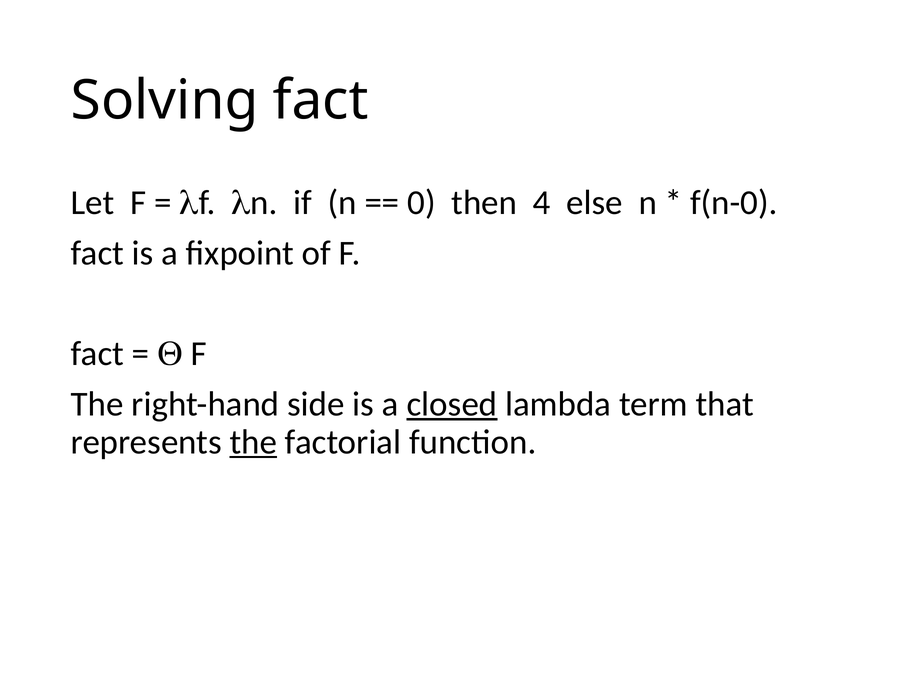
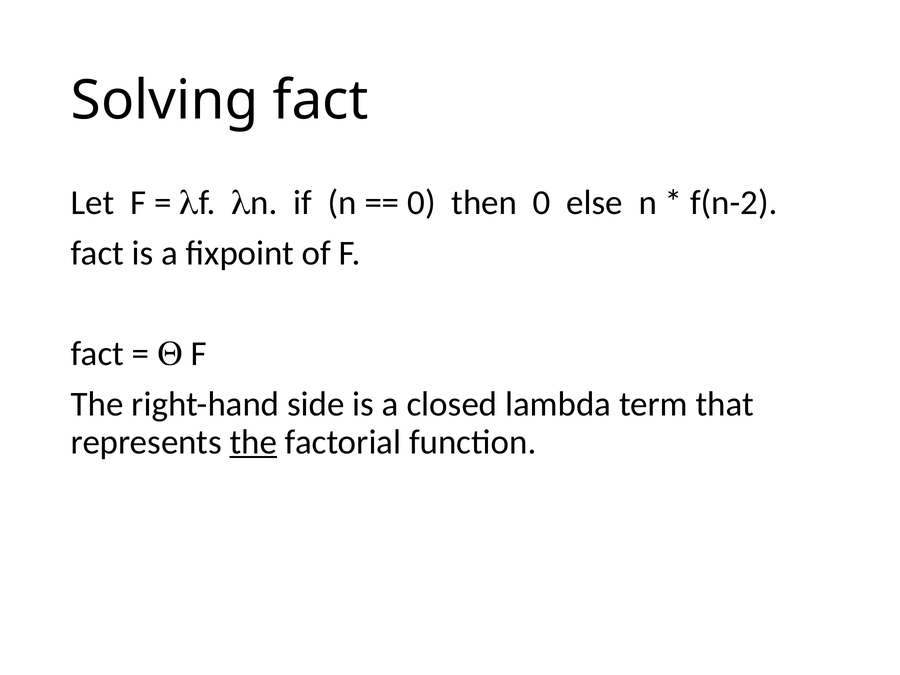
then 4: 4 -> 0
f(n-0: f(n-0 -> f(n-2
closed underline: present -> none
